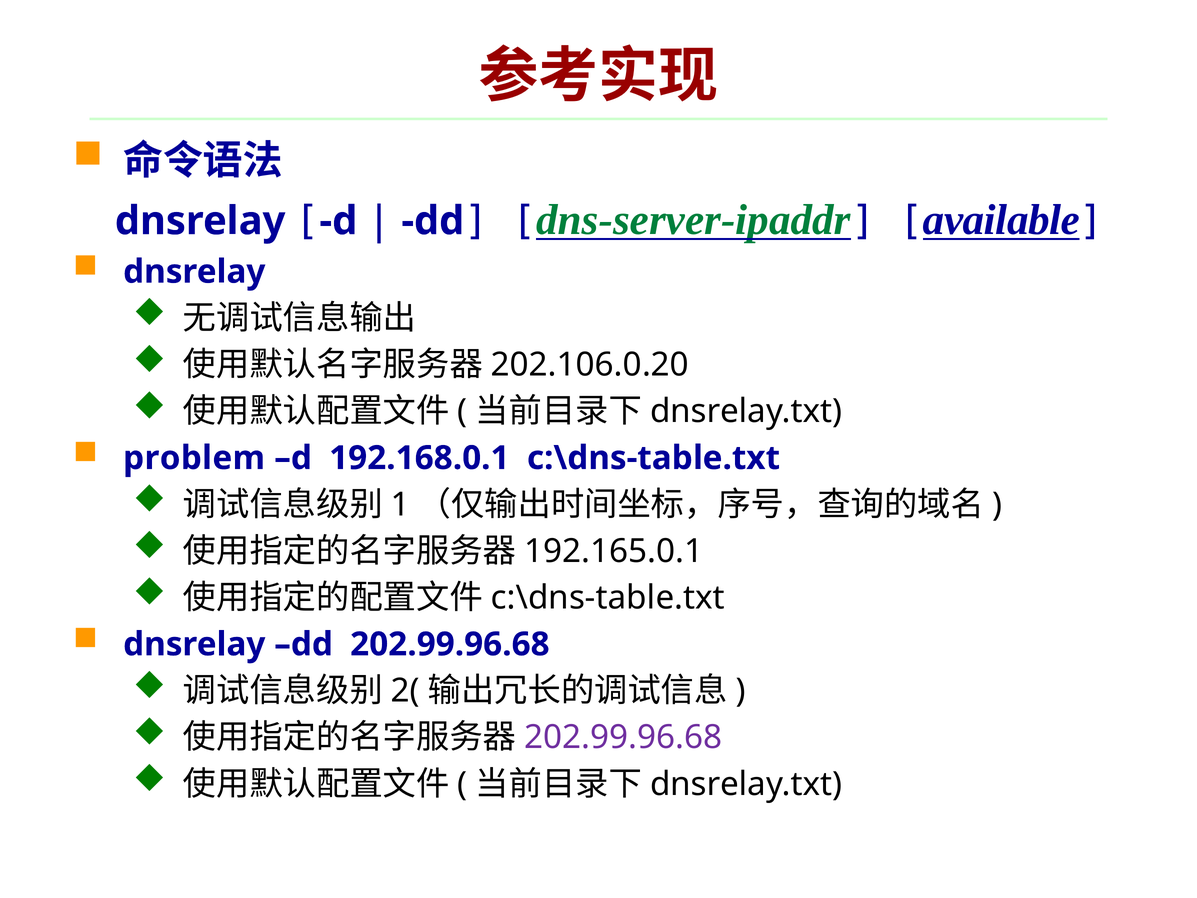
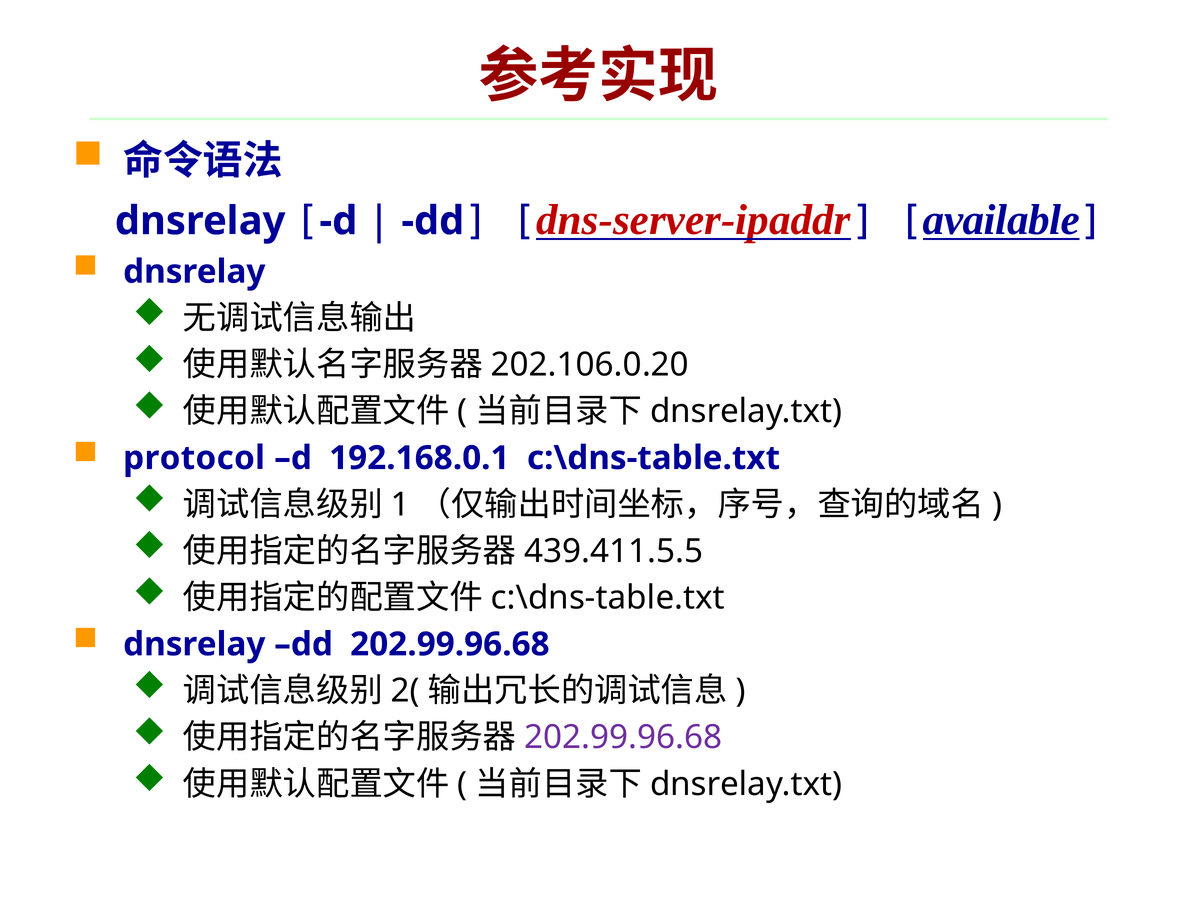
dns-server-ipaddr colour: green -> red
problem: problem -> protocol
192.165.0.1: 192.165.0.1 -> 439.411.5.5
